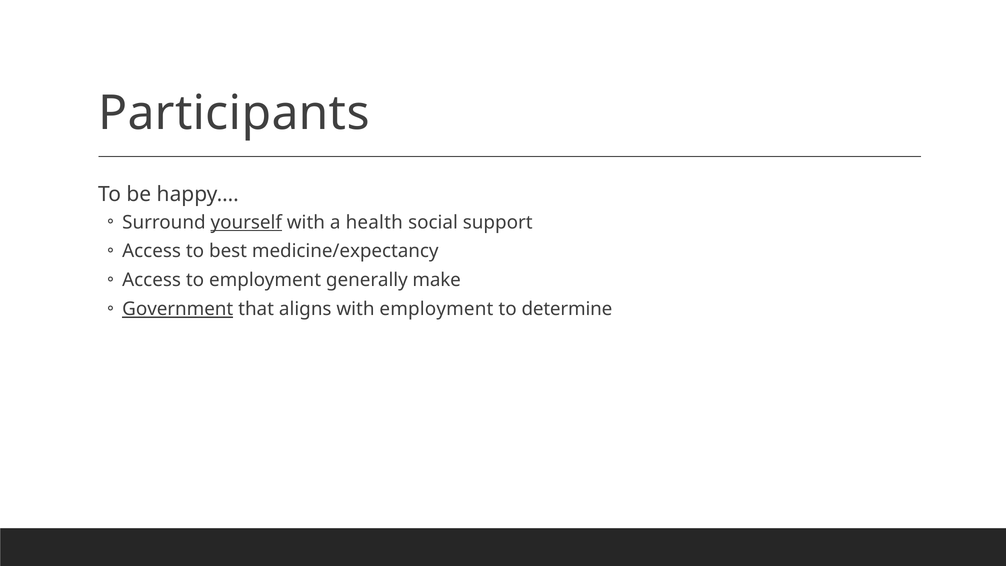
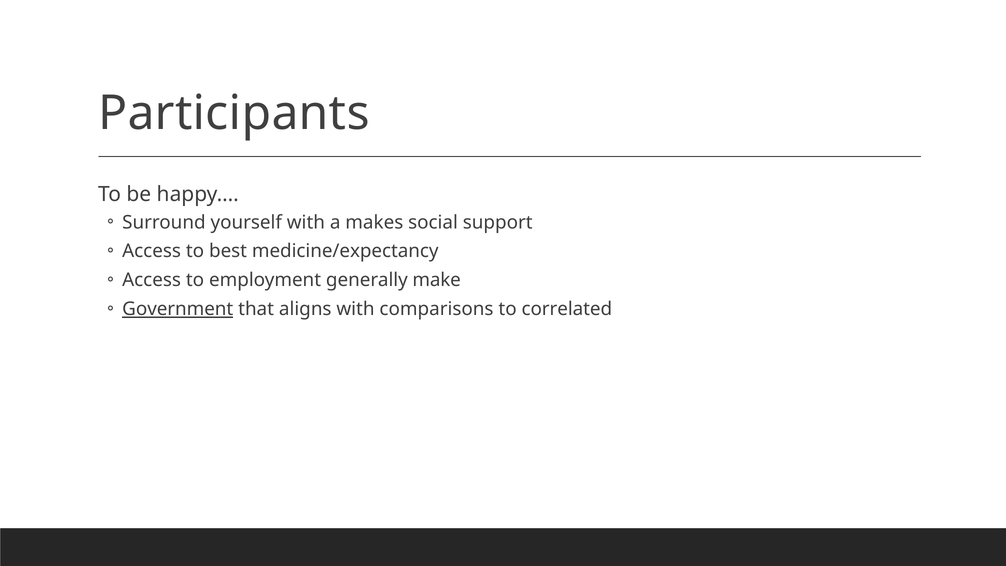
yourself underline: present -> none
health: health -> makes
with employment: employment -> comparisons
determine: determine -> correlated
